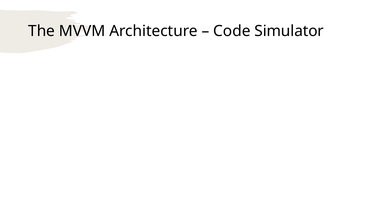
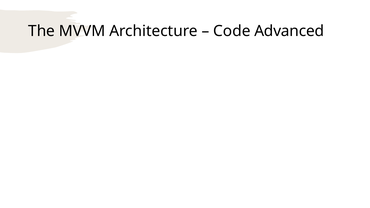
Simulator: Simulator -> Advanced
